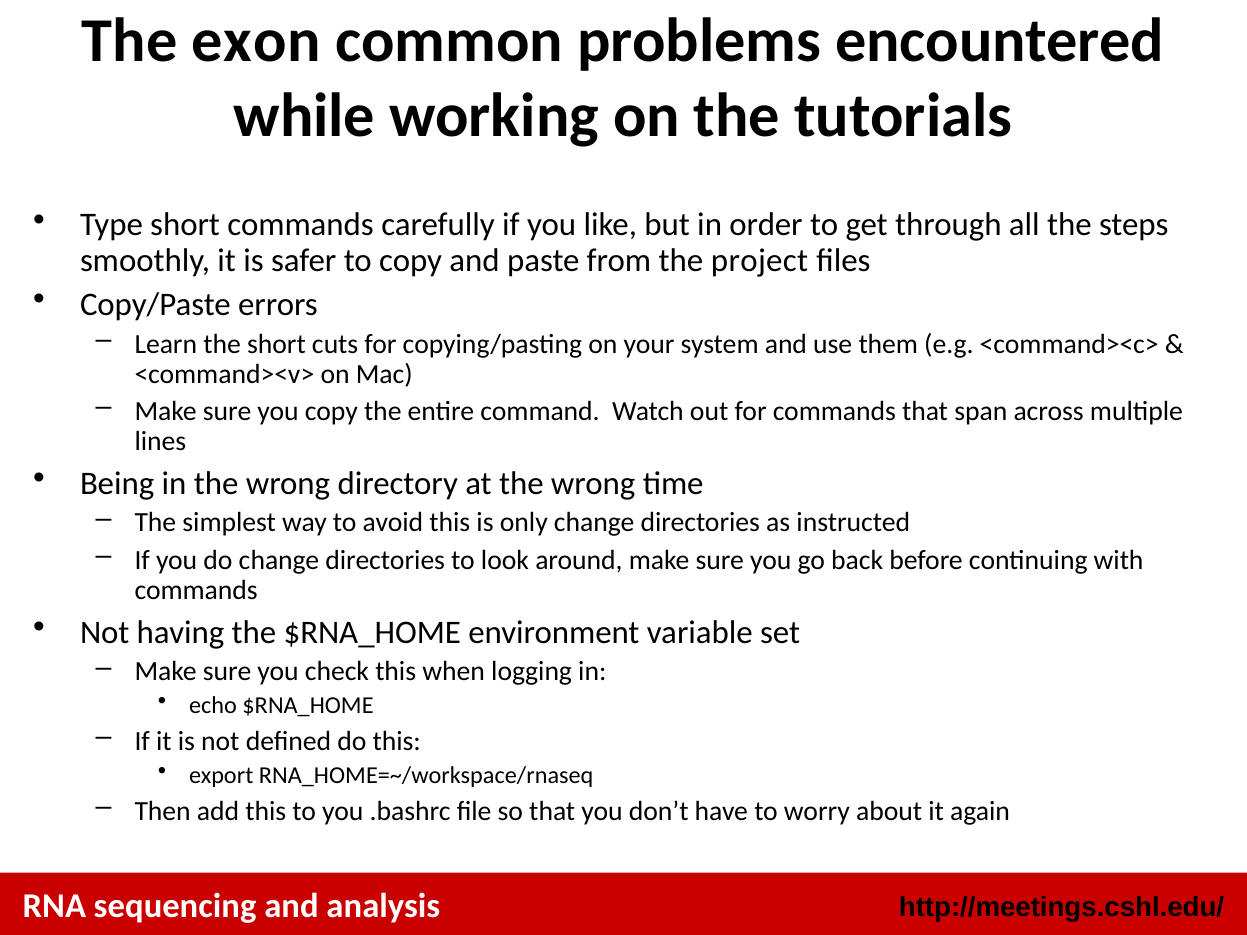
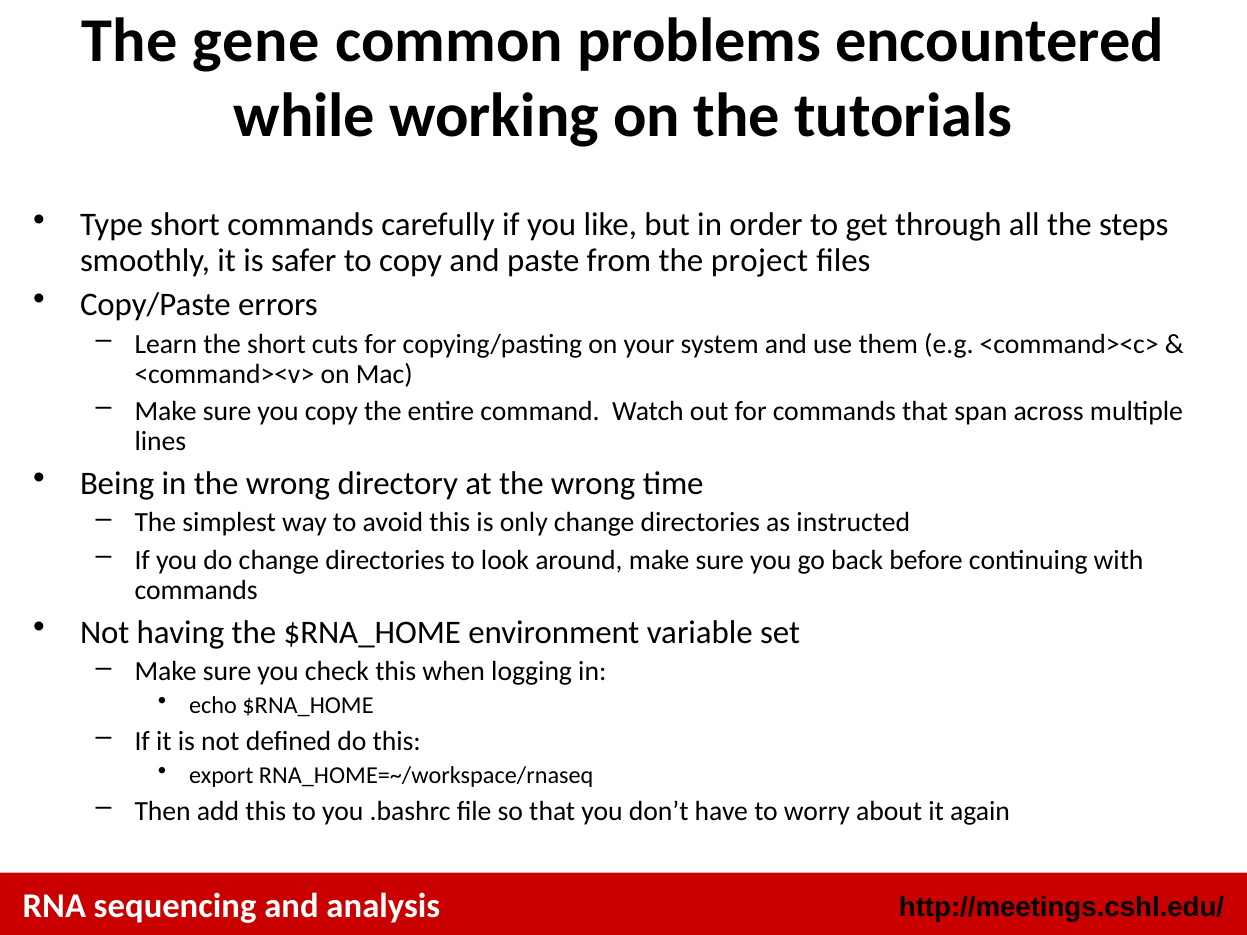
exon: exon -> gene
